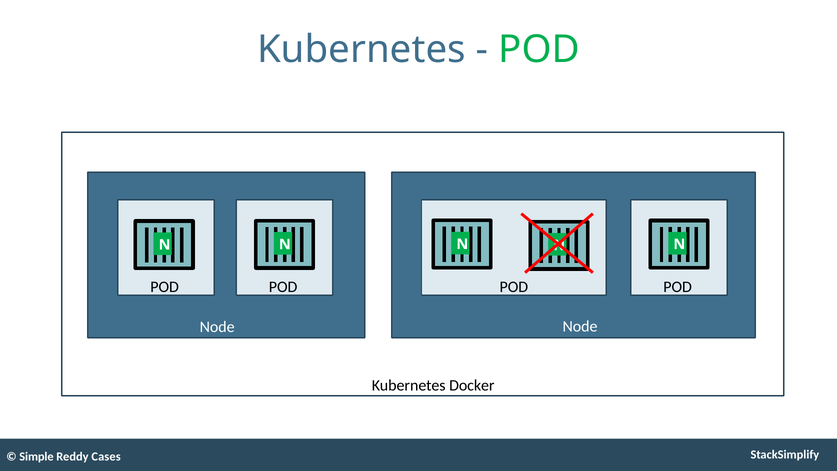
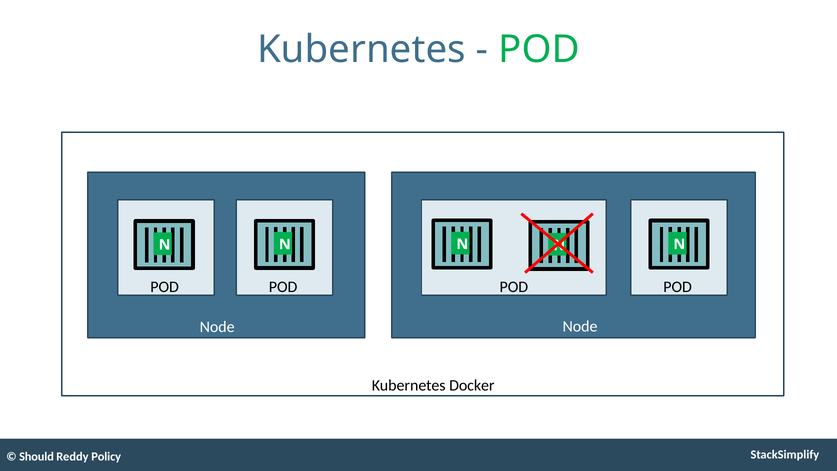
Simple: Simple -> Should
Cases: Cases -> Policy
